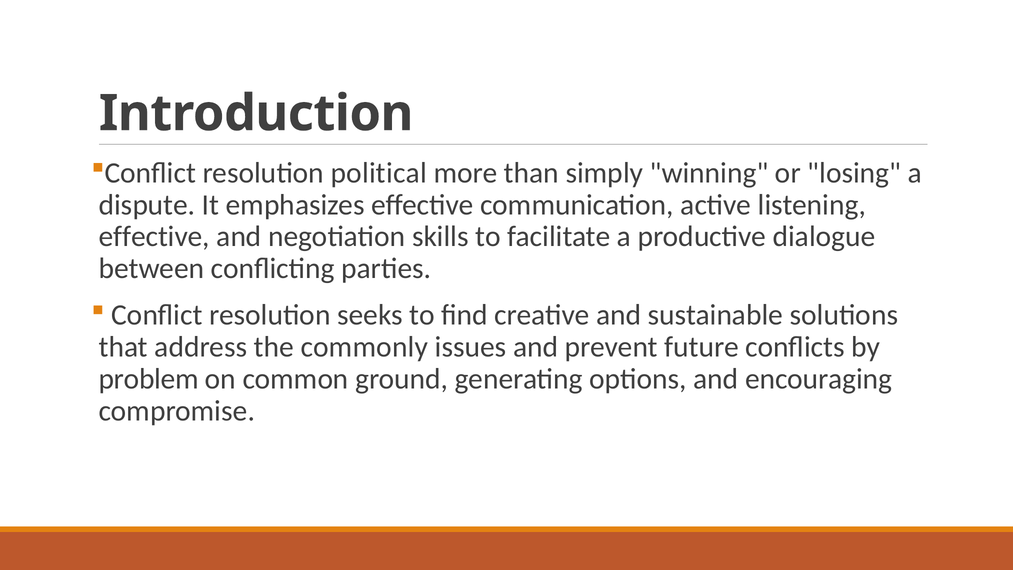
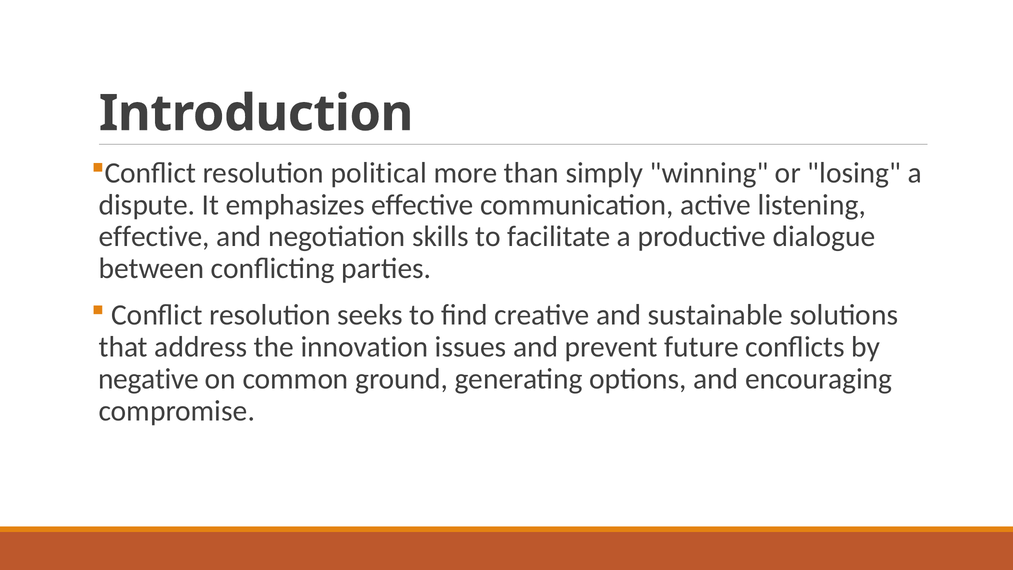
commonly: commonly -> innovation
problem: problem -> negative
